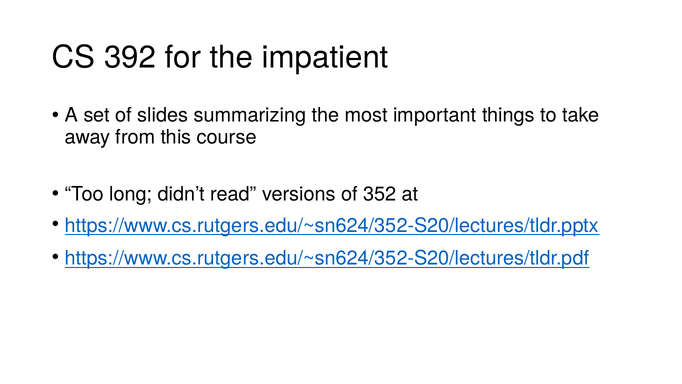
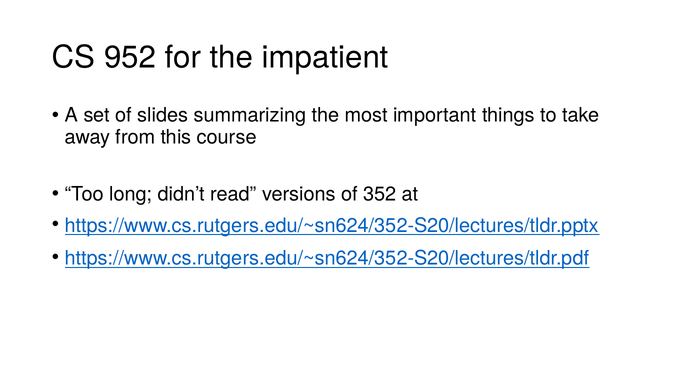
392: 392 -> 952
